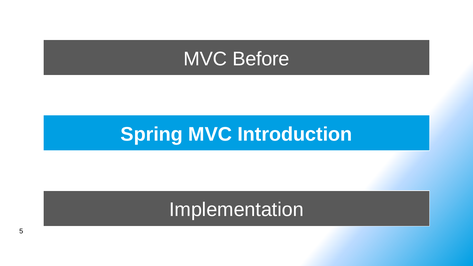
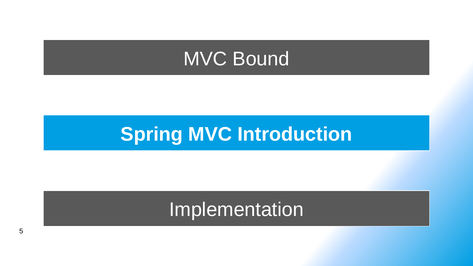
Before: Before -> Bound
